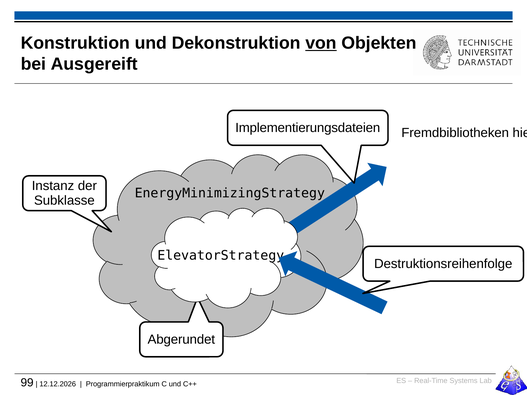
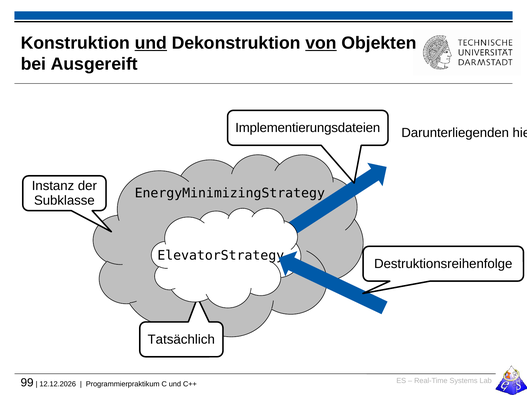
und at (151, 43) underline: none -> present
Fremdbibliotheken: Fremdbibliotheken -> Darunterliegenden
Abgerundet: Abgerundet -> Tatsächlich
